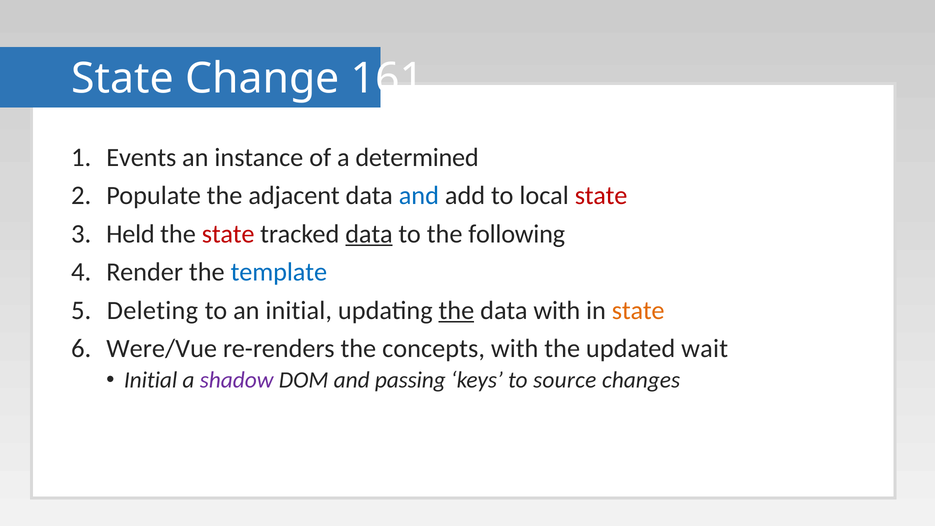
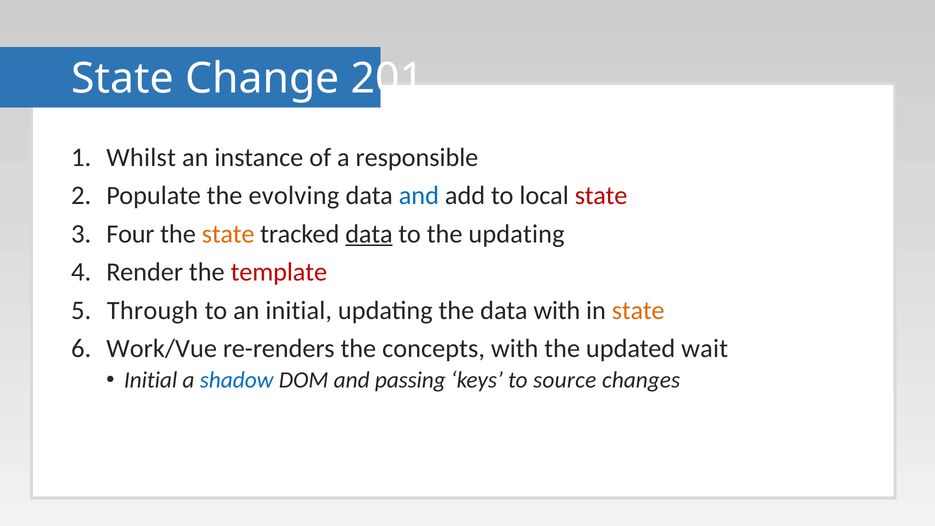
161: 161 -> 201
Events: Events -> Whilst
determined: determined -> responsible
adjacent: adjacent -> evolving
Held: Held -> Four
state at (228, 234) colour: red -> orange
the following: following -> updating
template colour: blue -> red
Deleting: Deleting -> Through
the at (456, 310) underline: present -> none
Were/Vue: Were/Vue -> Work/Vue
shadow colour: purple -> blue
